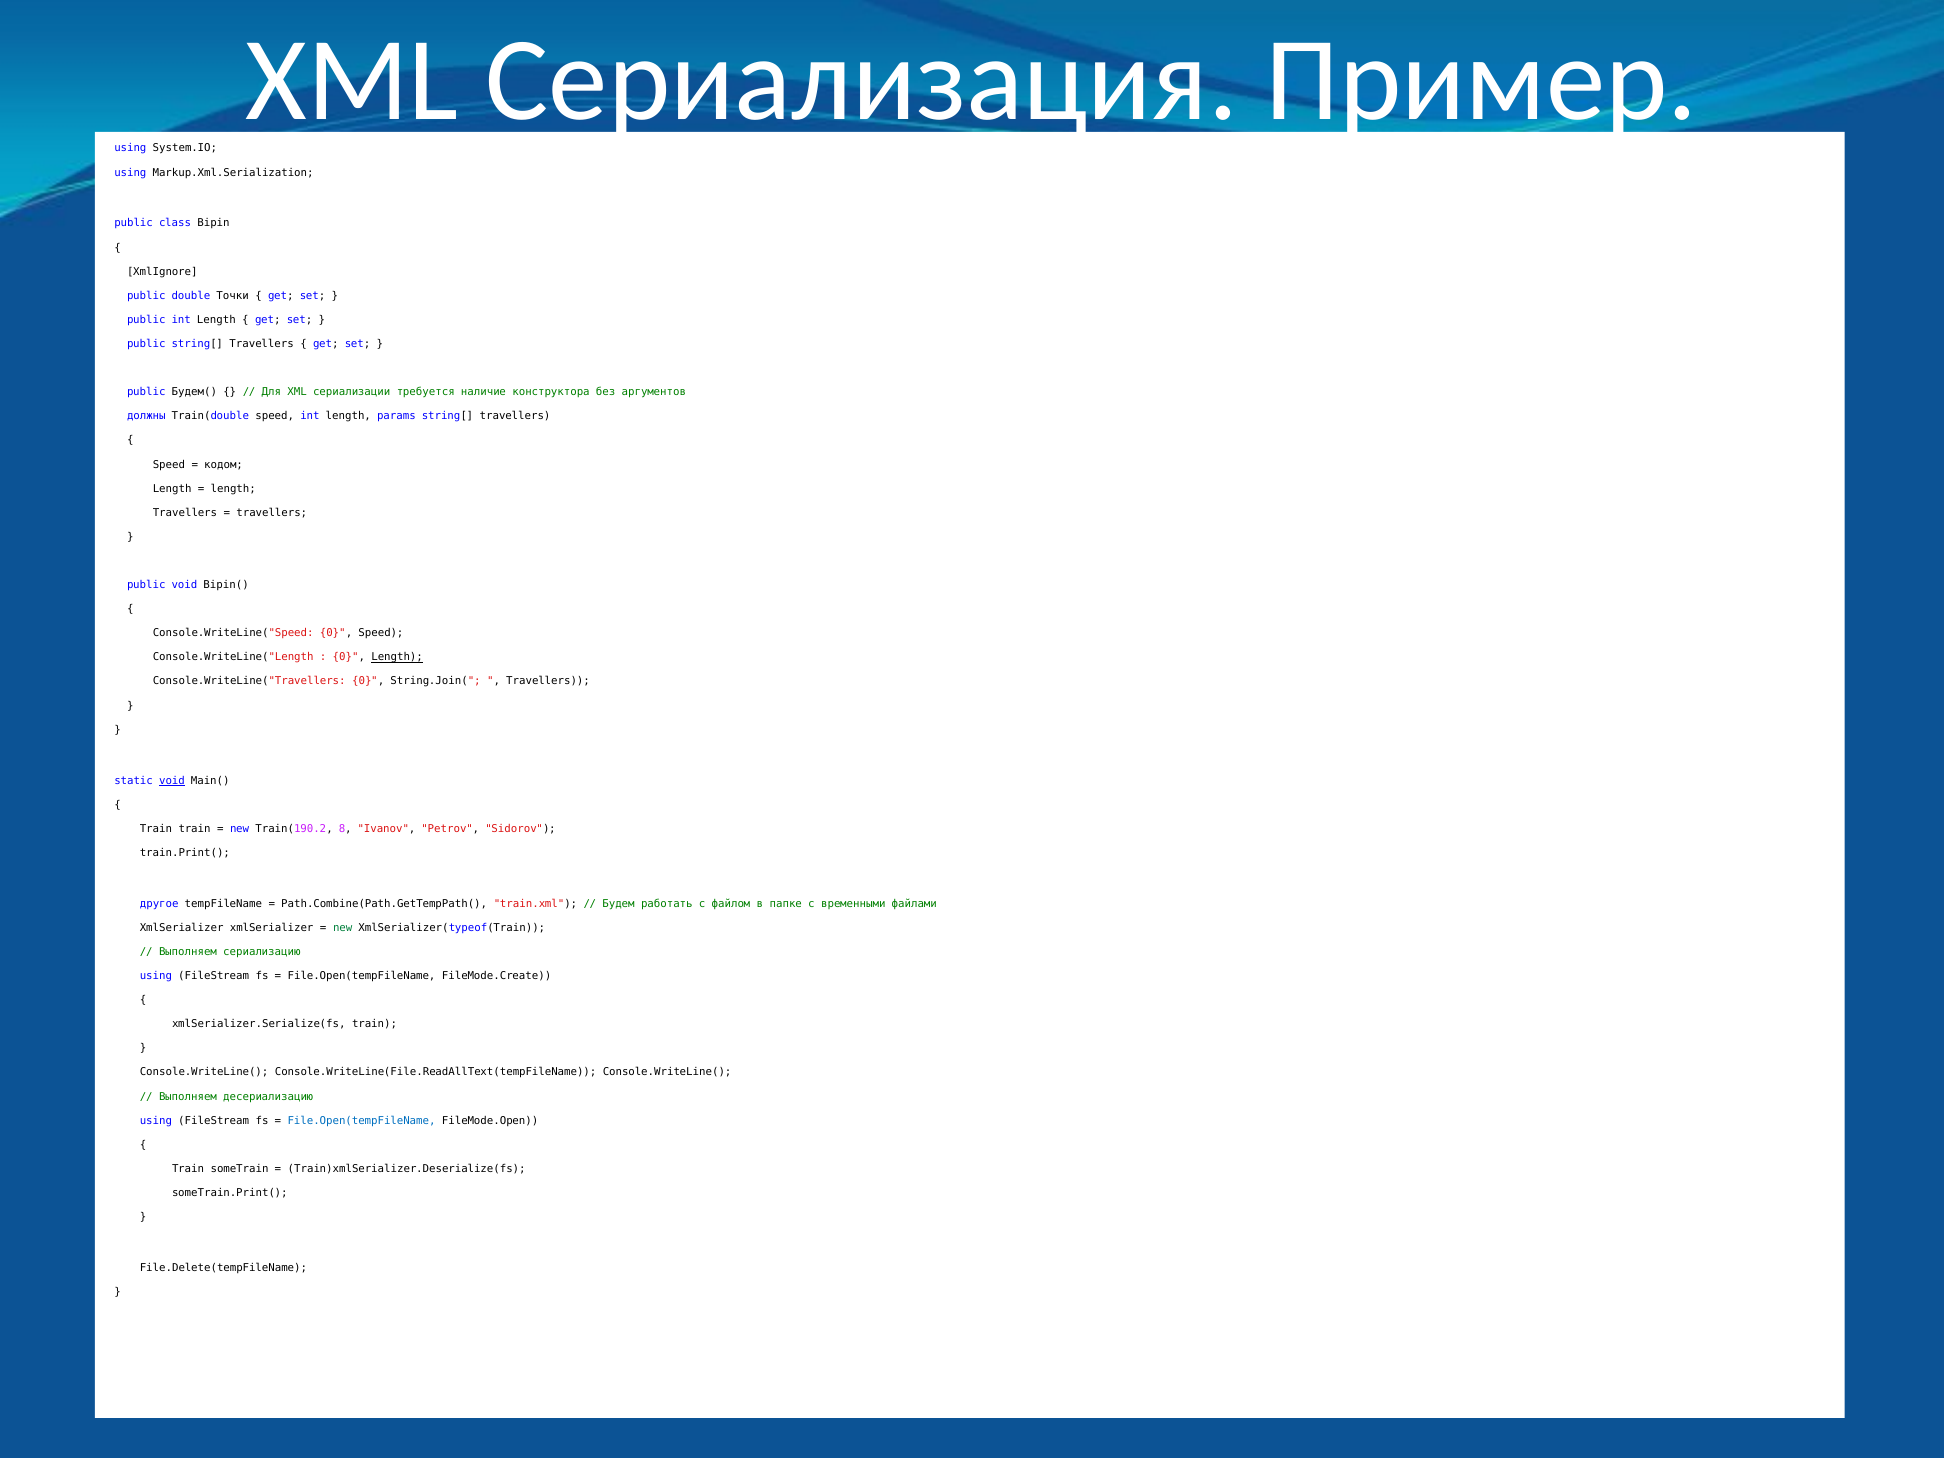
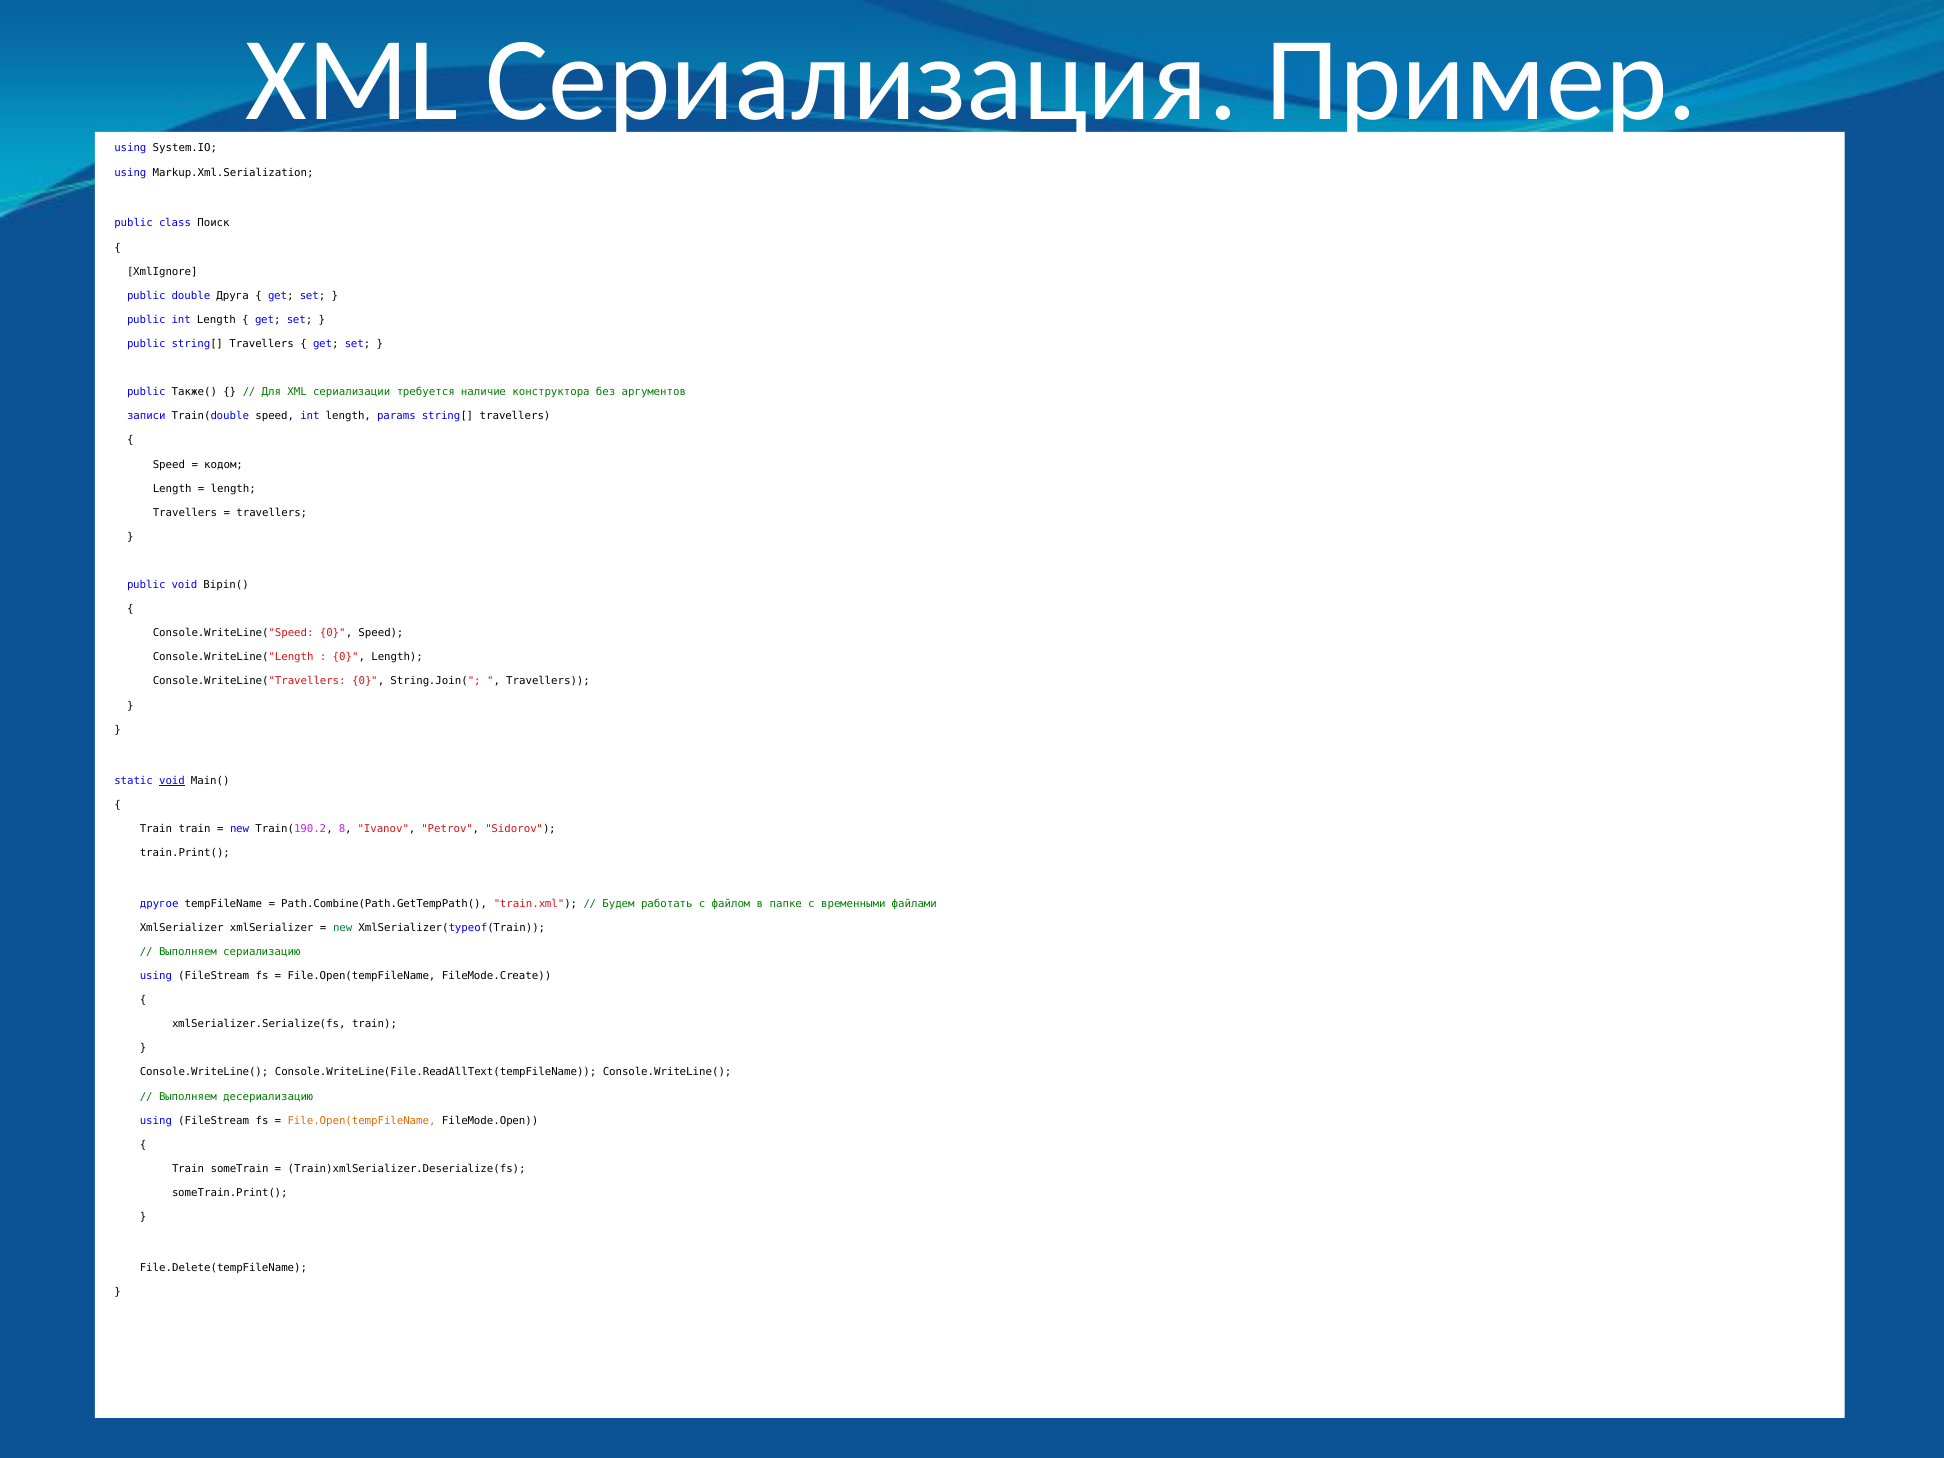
Bipin: Bipin -> Поиск
Точки: Точки -> Друга
Будем(: Будем( -> Также(
должны: должны -> записи
Length at (397, 657) underline: present -> none
File.Open(tempFileName at (362, 1121) colour: blue -> orange
